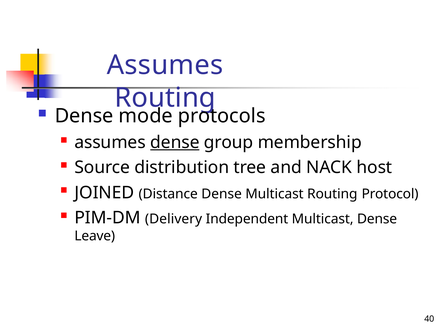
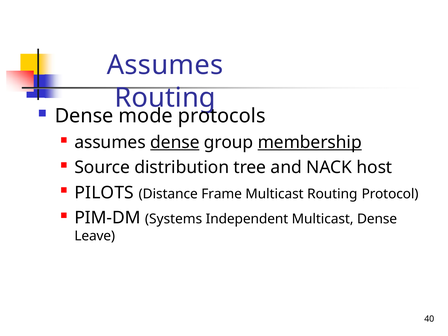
membership underline: none -> present
JOINED: JOINED -> PILOTS
Distance Dense: Dense -> Frame
Delivery: Delivery -> Systems
